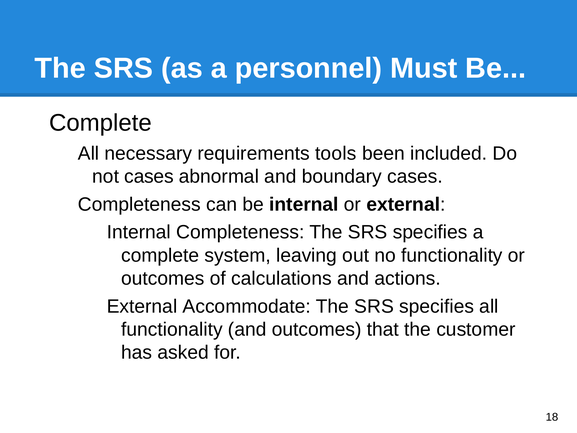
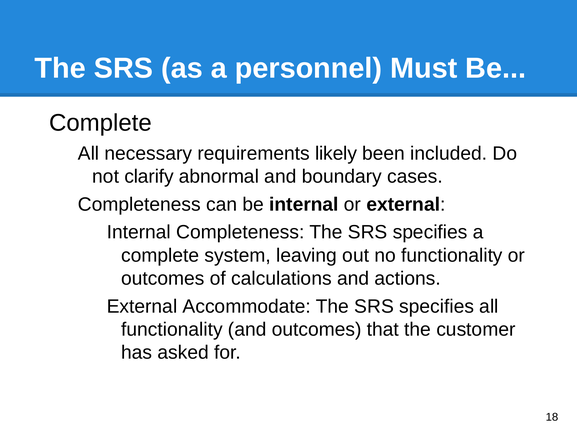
tools: tools -> likely
not cases: cases -> clarify
